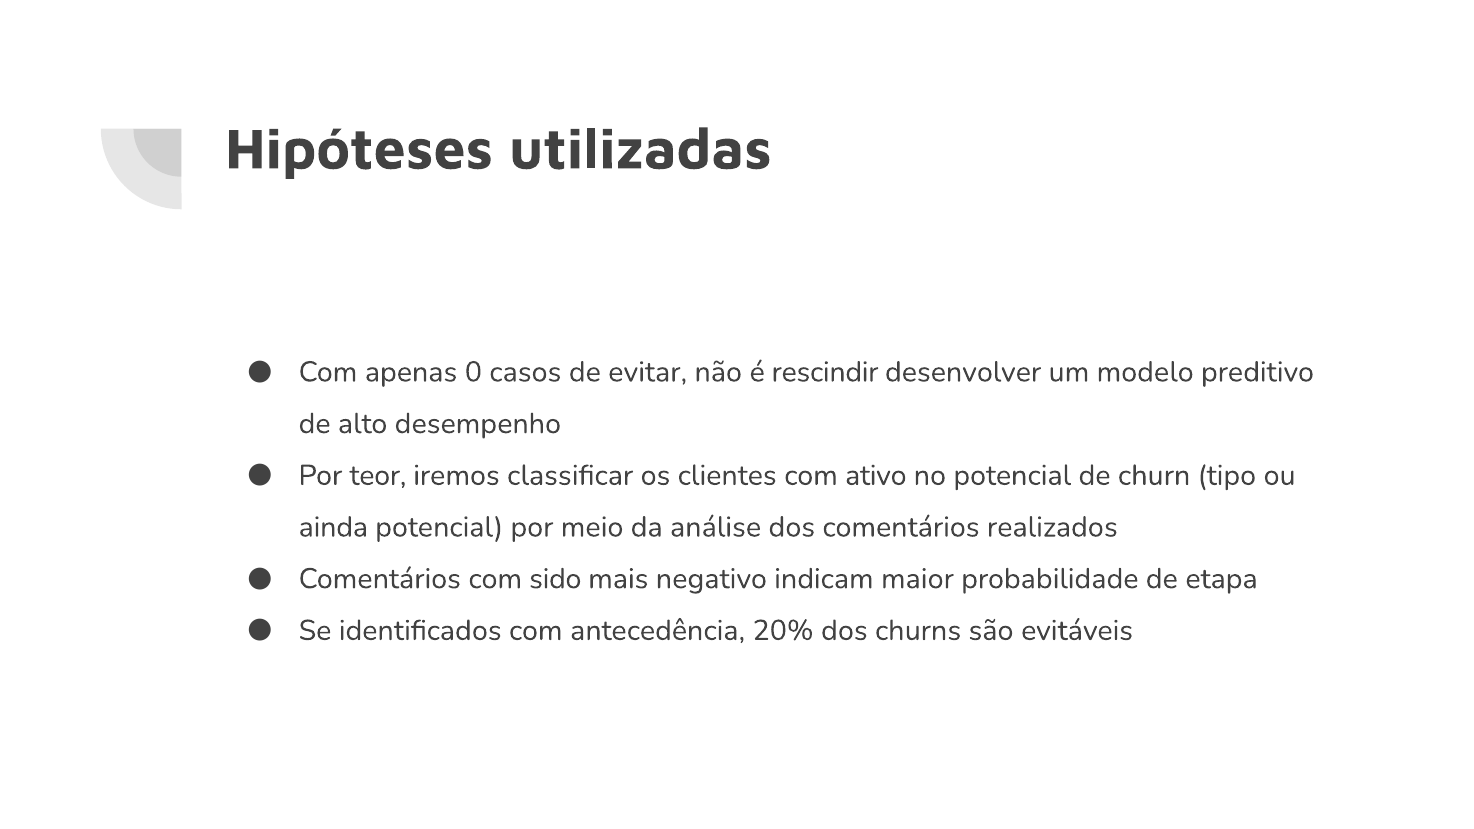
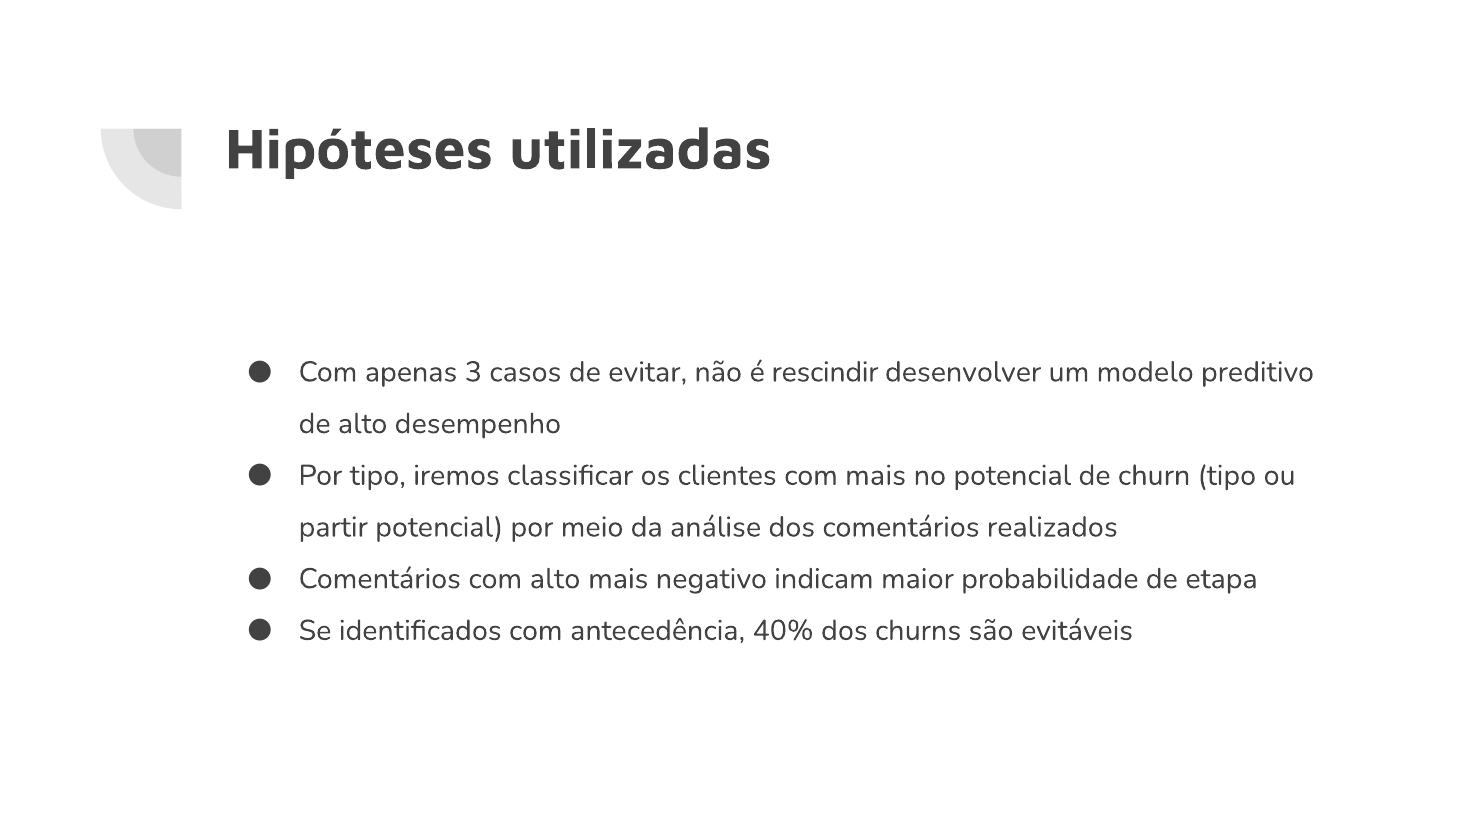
0: 0 -> 3
Por teor: teor -> tipo
com ativo: ativo -> mais
ainda: ainda -> partir
com sido: sido -> alto
20%: 20% -> 40%
